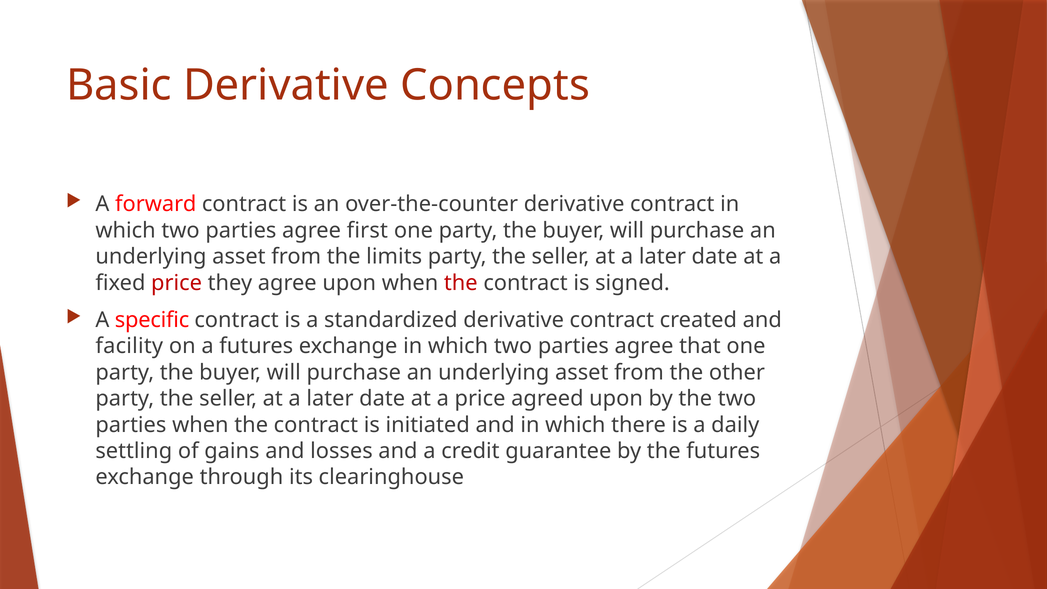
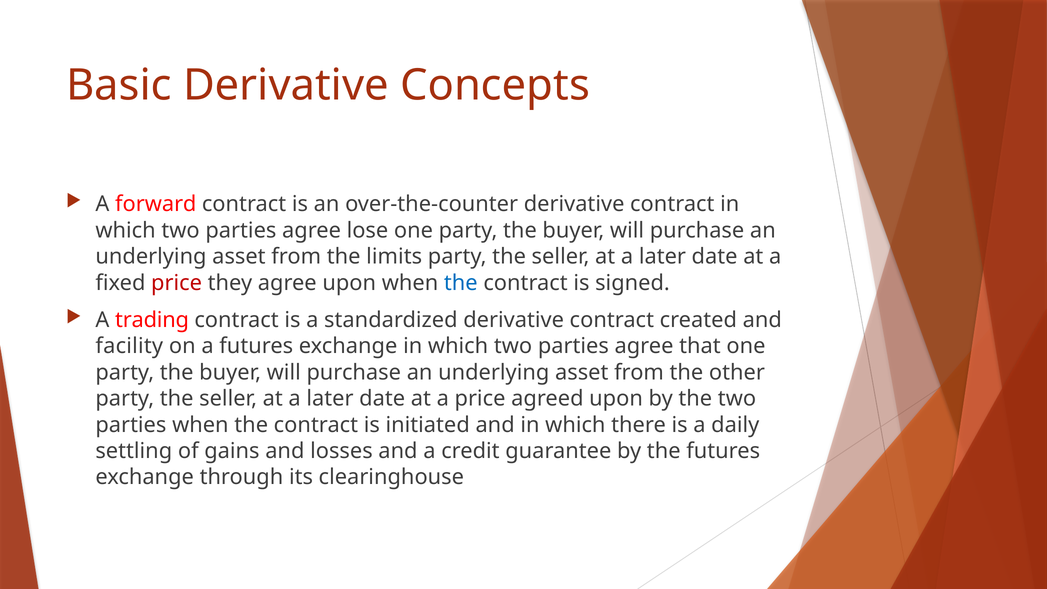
first: first -> lose
the at (461, 283) colour: red -> blue
specific: specific -> trading
